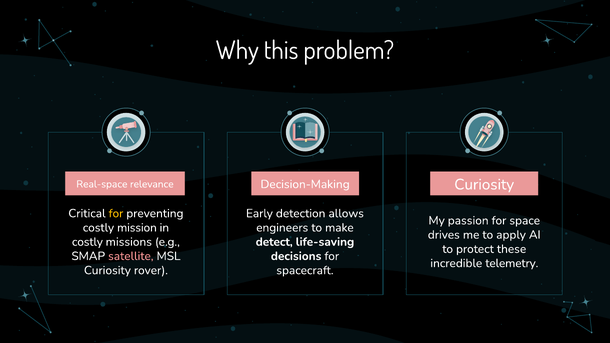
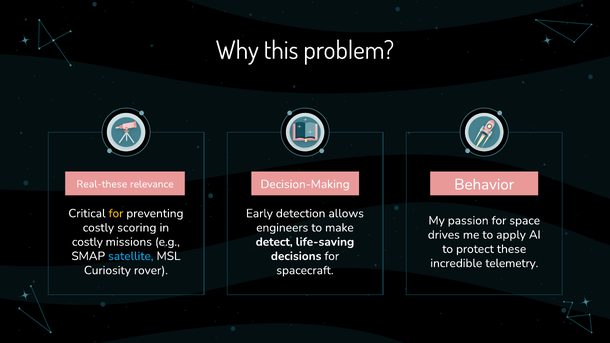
Curiosity at (484, 185): Curiosity -> Behavior
Real-space: Real-space -> Real-these
mission: mission -> scoring
satellite colour: pink -> light blue
